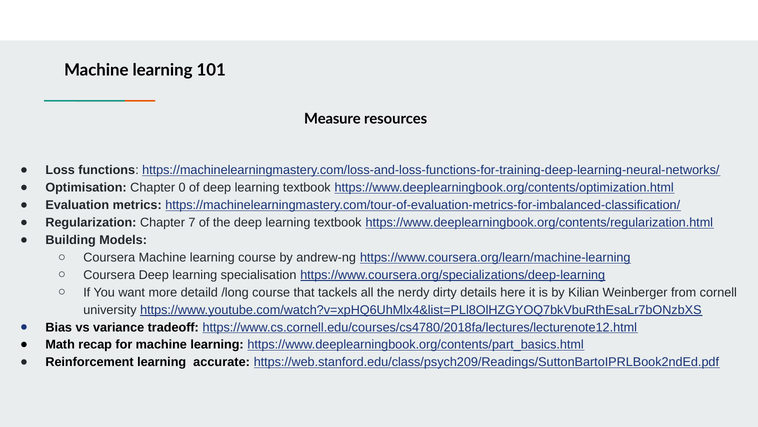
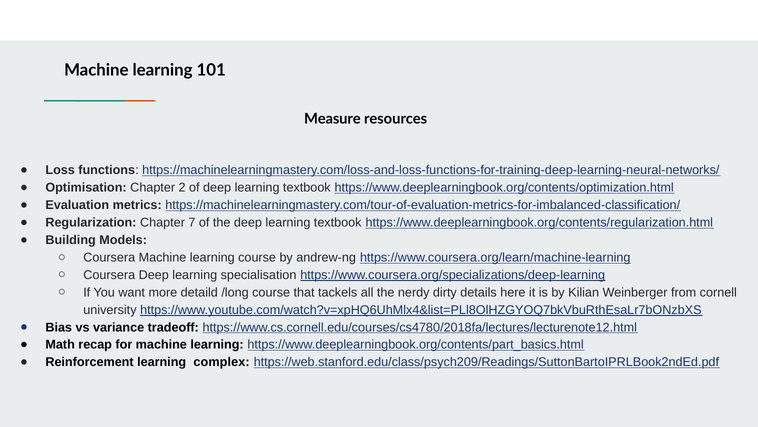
0: 0 -> 2
accurate: accurate -> complex
